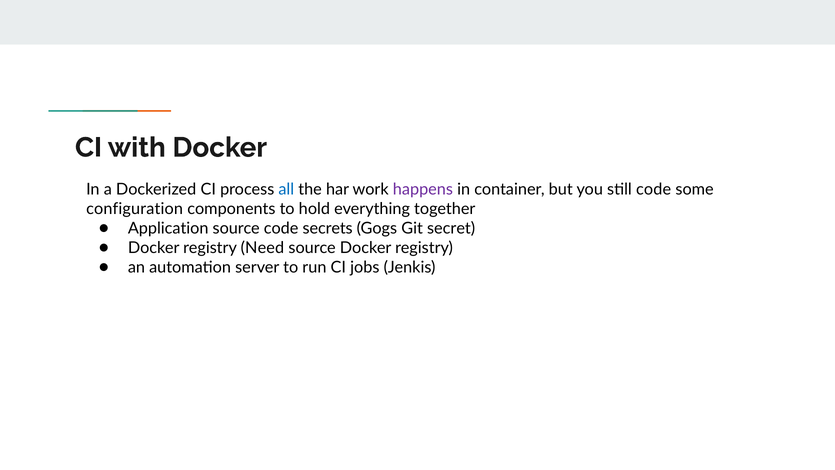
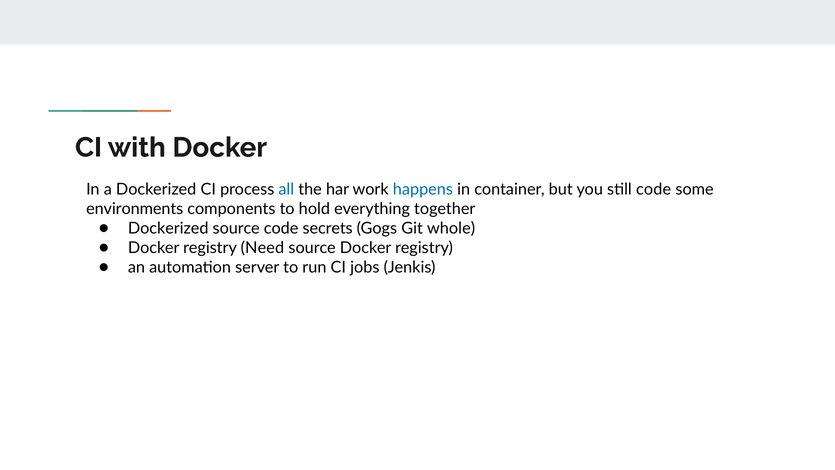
happens colour: purple -> blue
configuration: configuration -> environments
Application at (168, 228): Application -> Dockerized
secret: secret -> whole
